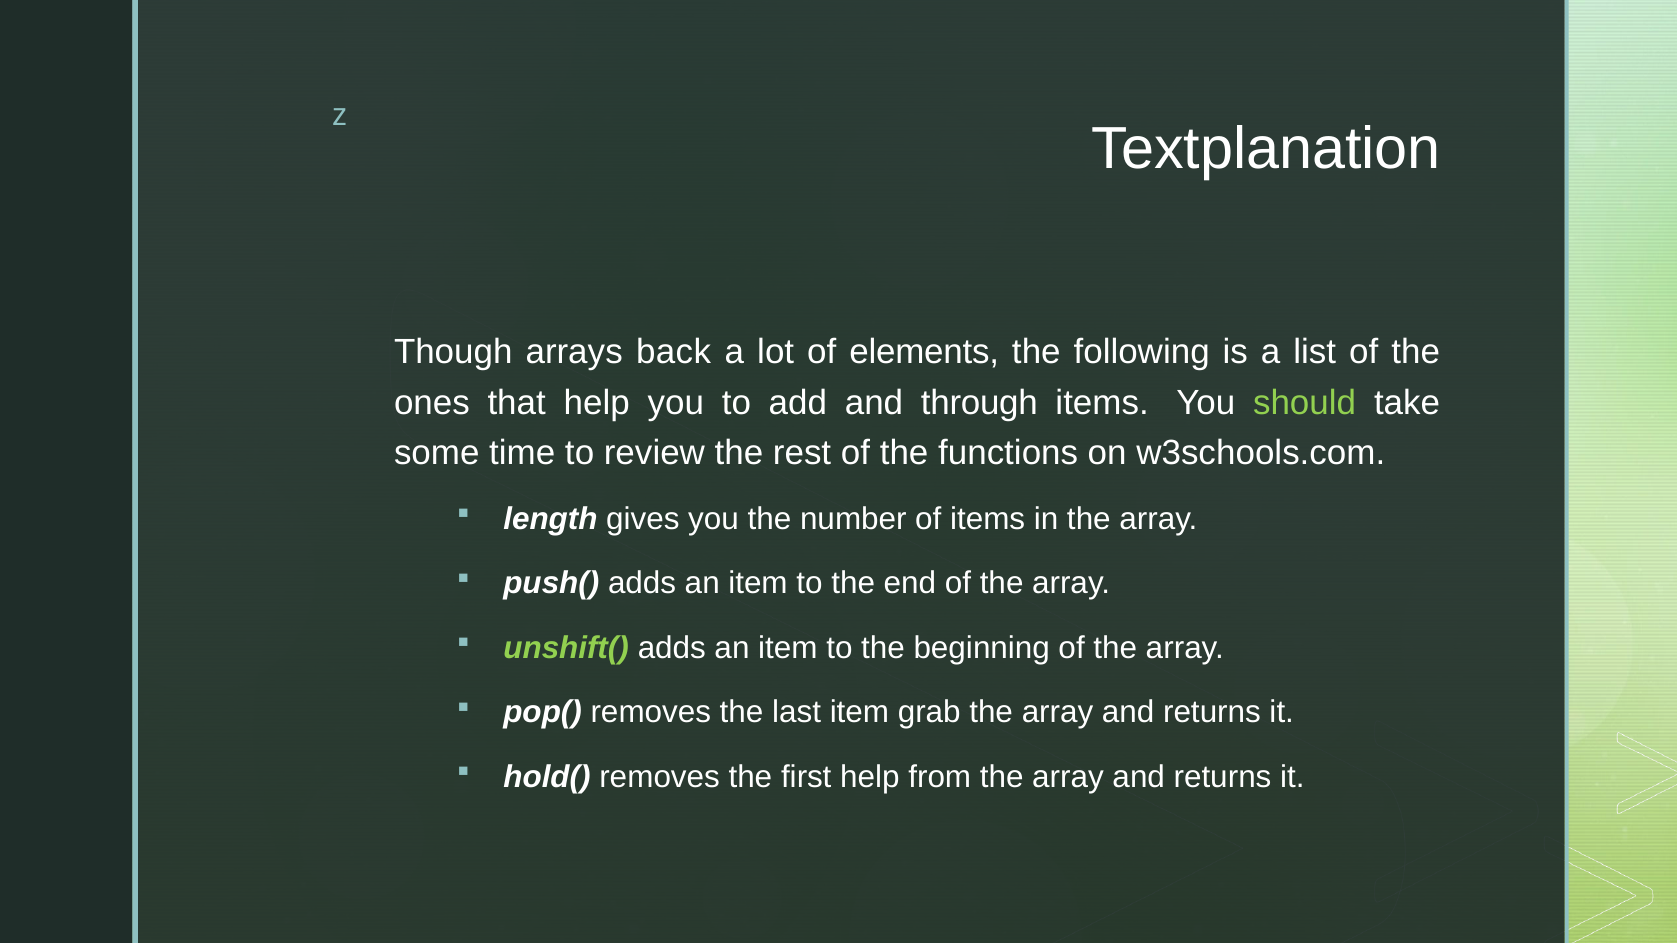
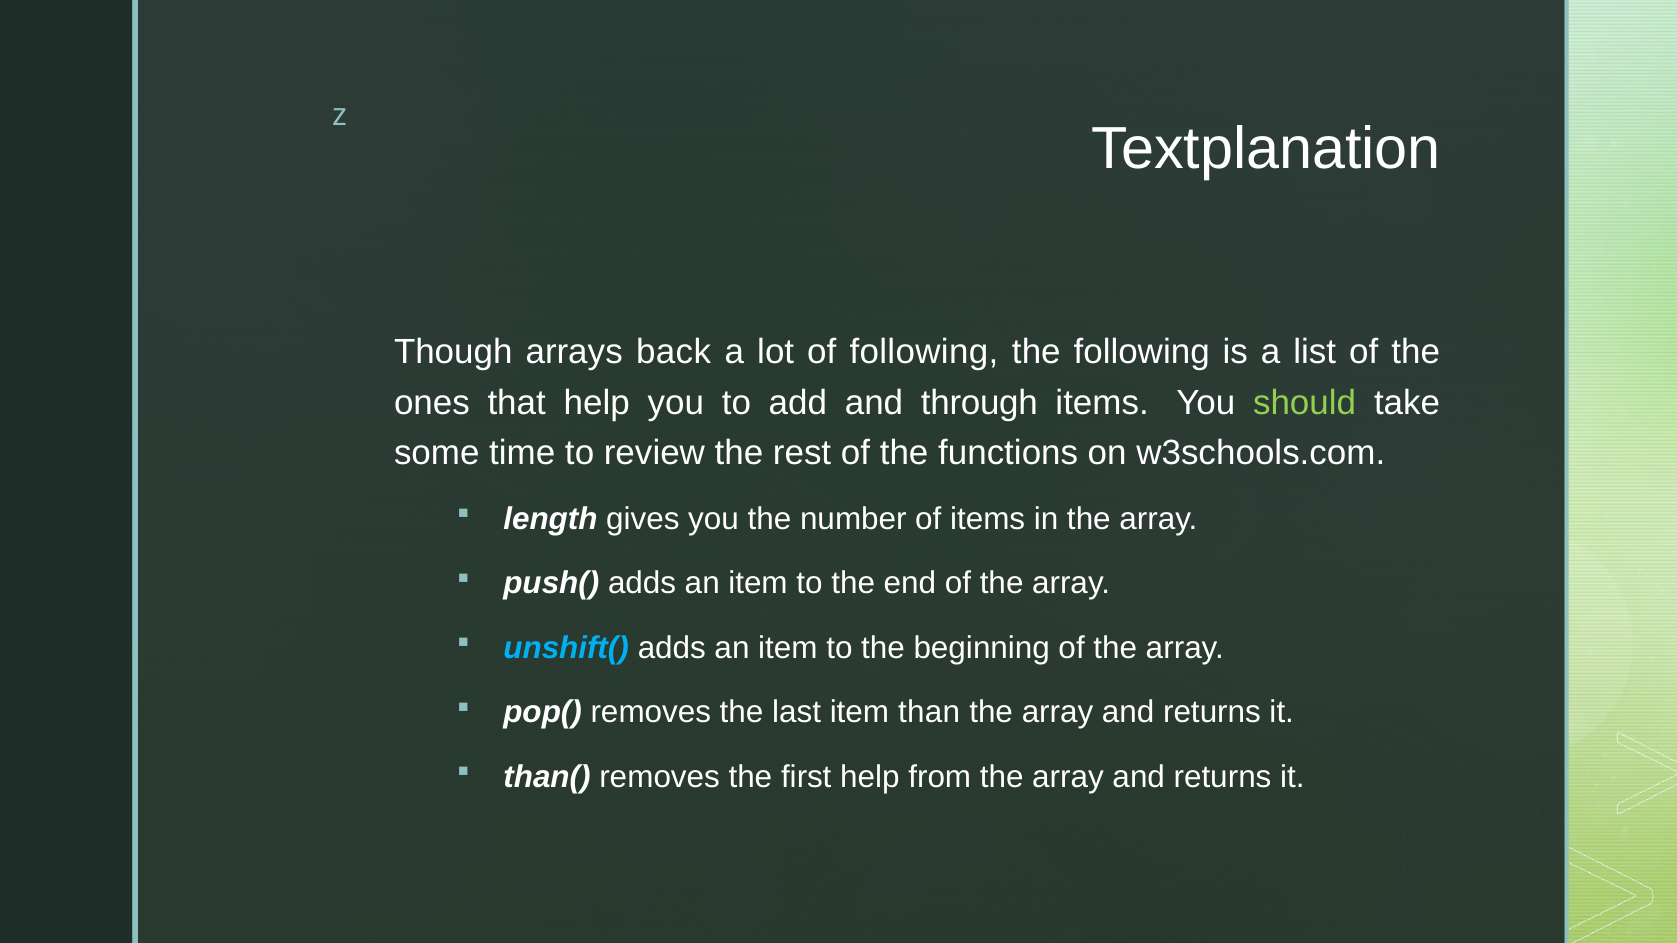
of elements: elements -> following
unshift( colour: light green -> light blue
grab: grab -> than
hold(: hold( -> than(
